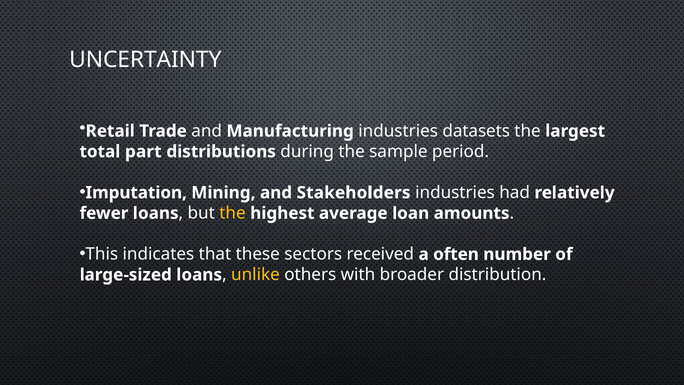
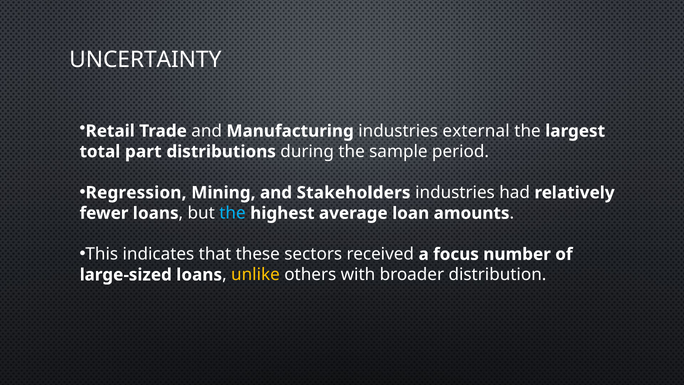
datasets: datasets -> external
Imputation: Imputation -> Regression
the at (232, 213) colour: yellow -> light blue
often: often -> focus
